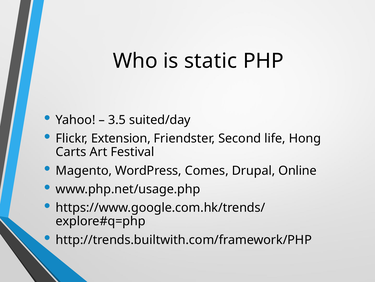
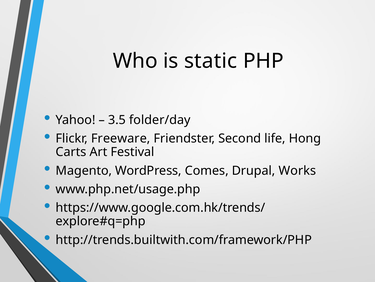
suited/day: suited/day -> folder/day
Extension: Extension -> Freeware
Online: Online -> Works
